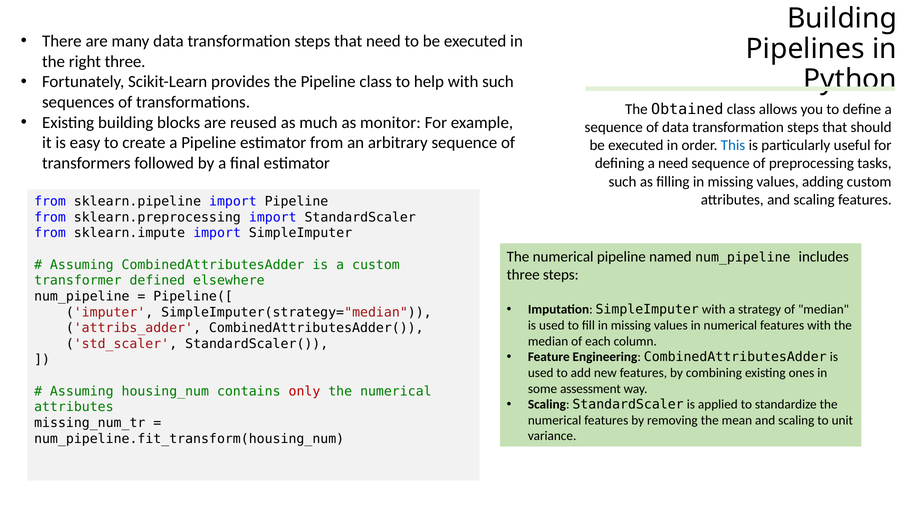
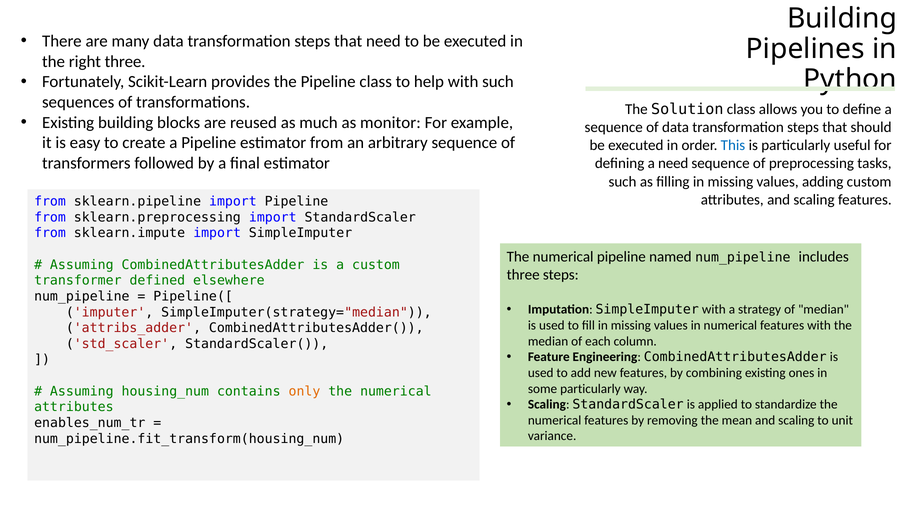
Obtained: Obtained -> Solution
some assessment: assessment -> particularly
only colour: red -> orange
missing_num_tr: missing_num_tr -> enables_num_tr
